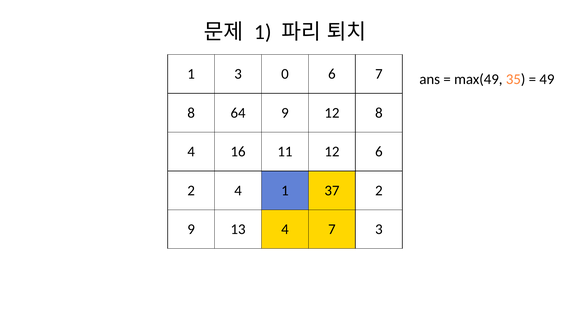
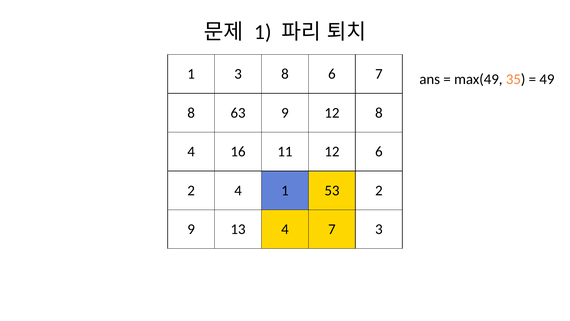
3 0: 0 -> 8
64: 64 -> 63
37: 37 -> 53
